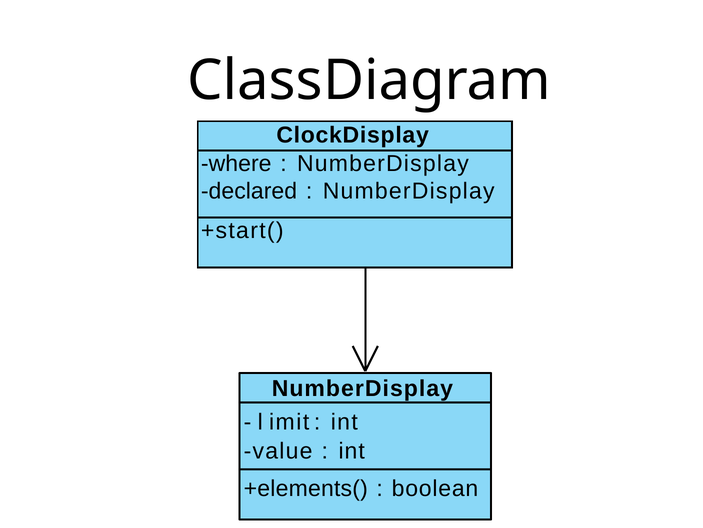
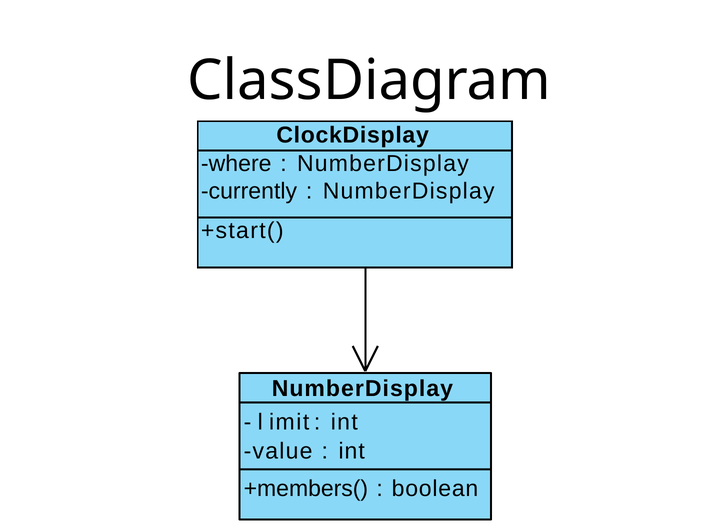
declared: declared -> currently
+elements(: +elements( -> +members(
